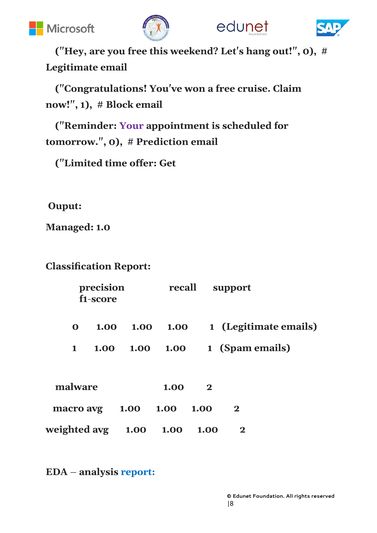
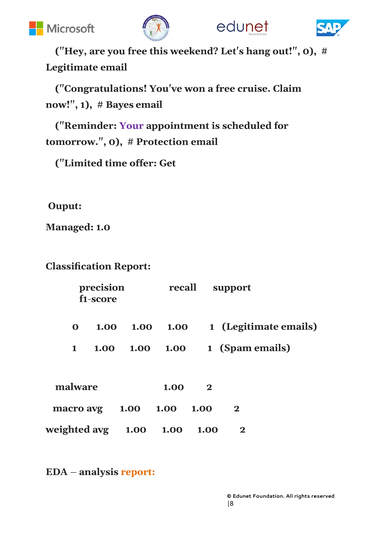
Block: Block -> Bayes
Prediction: Prediction -> Protection
report at (138, 472) colour: blue -> orange
